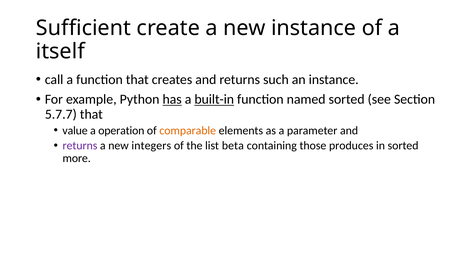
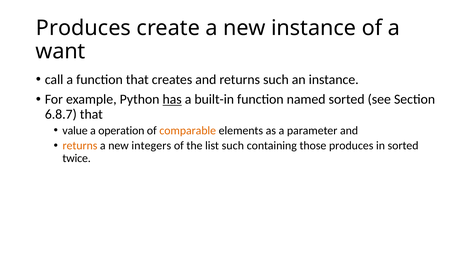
Sufficient at (84, 28): Sufficient -> Produces
itself: itself -> want
built-in underline: present -> none
5.7.7: 5.7.7 -> 6.8.7
returns at (80, 146) colour: purple -> orange
list beta: beta -> such
more: more -> twice
